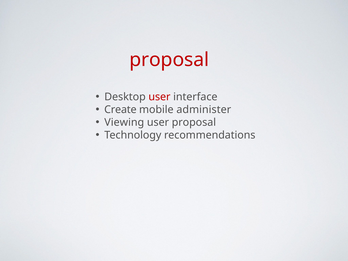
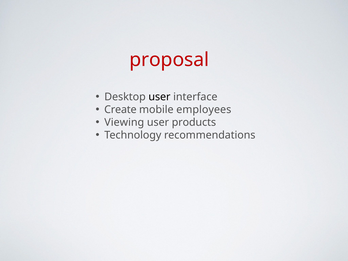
user at (159, 97) colour: red -> black
administer: administer -> employees
user proposal: proposal -> products
